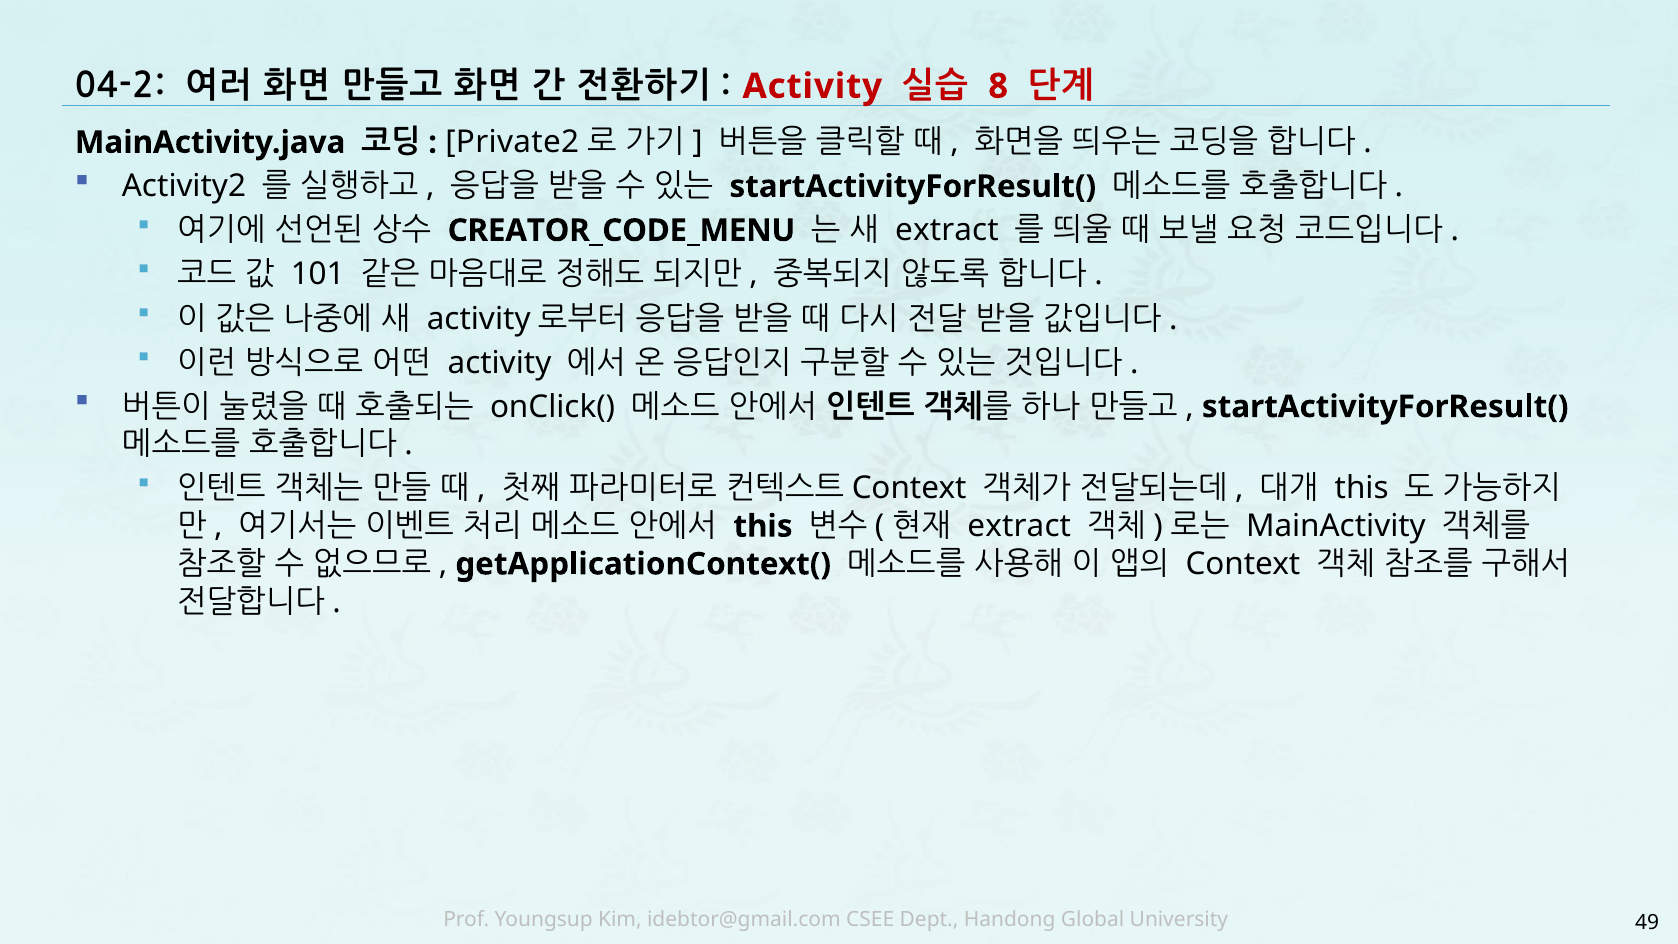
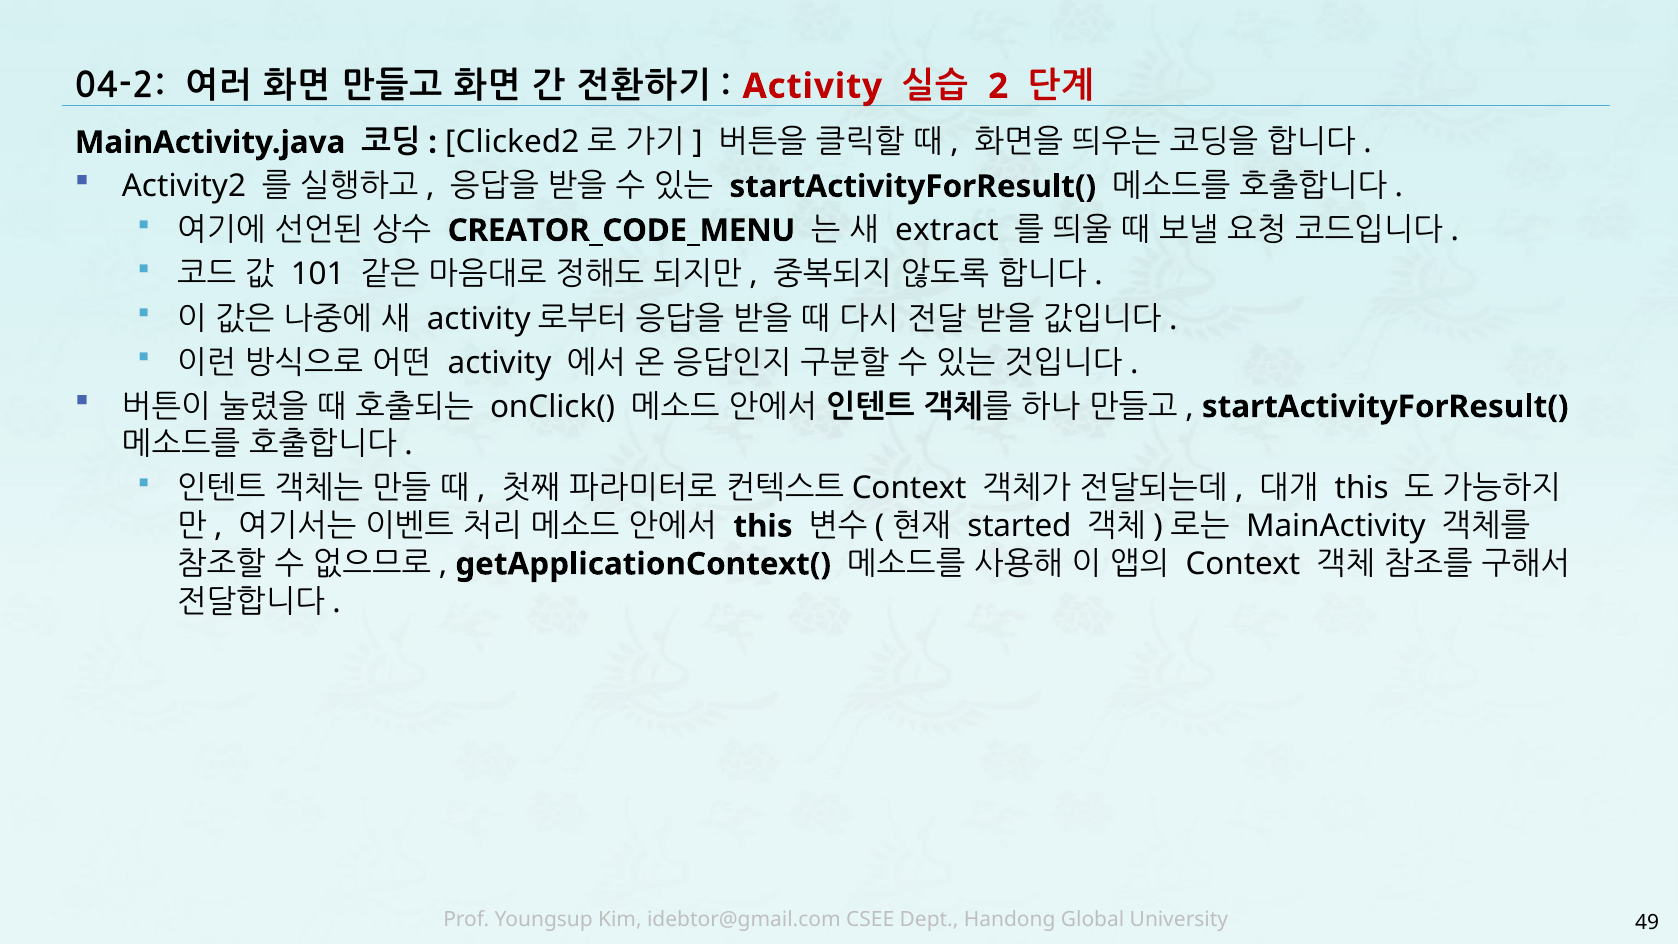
8: 8 -> 2
Private2: Private2 -> Clicked2
extract at (1019, 526): extract -> started
